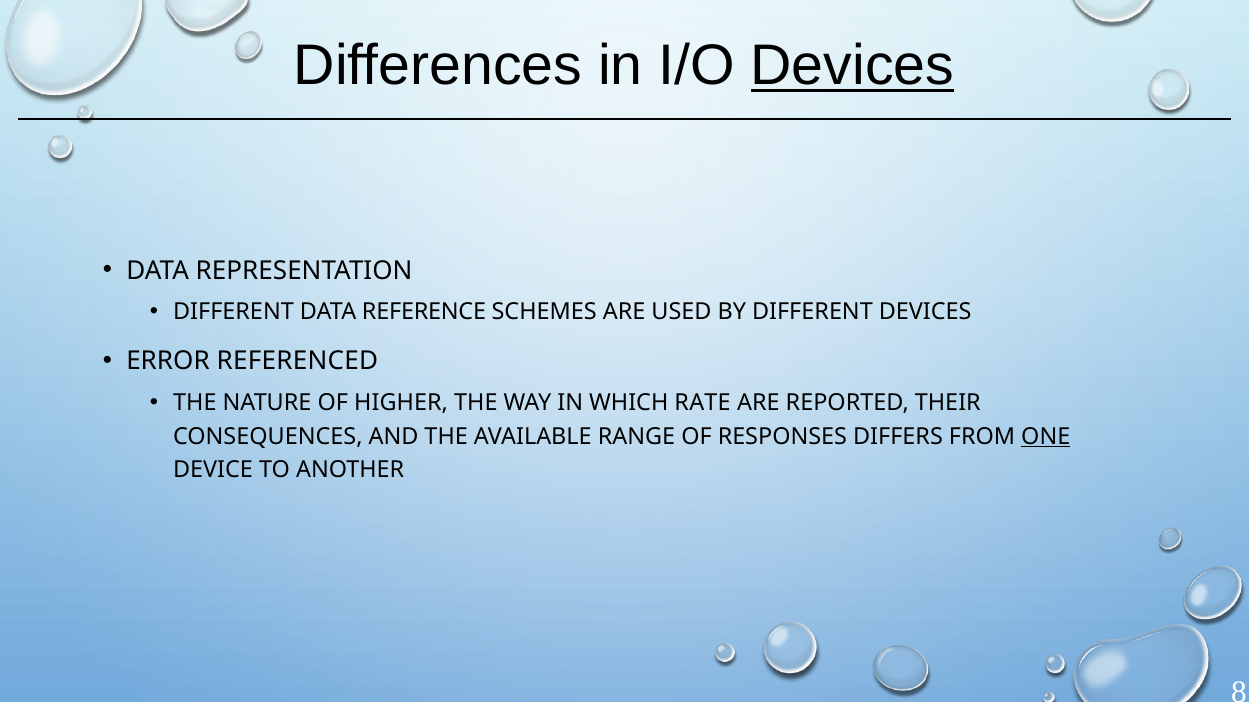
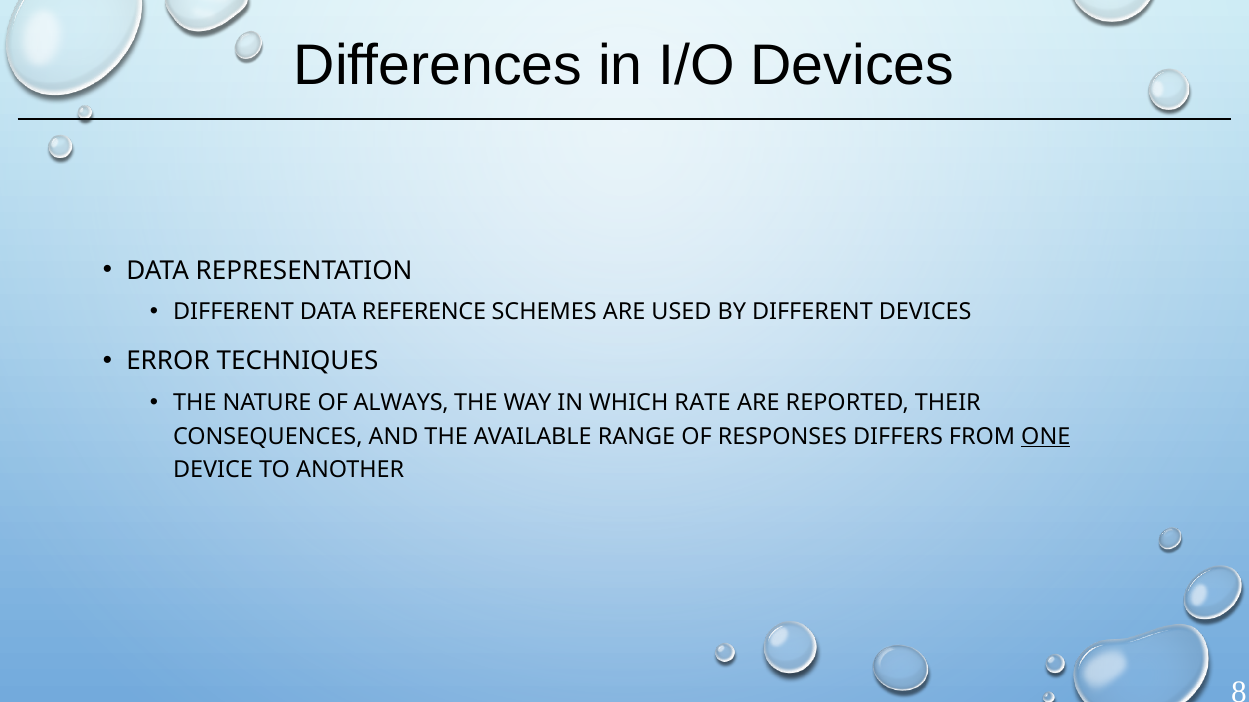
Devices at (852, 66) underline: present -> none
REFERENCED: REFERENCED -> TECHNIQUES
HIGHER: HIGHER -> ALWAYS
